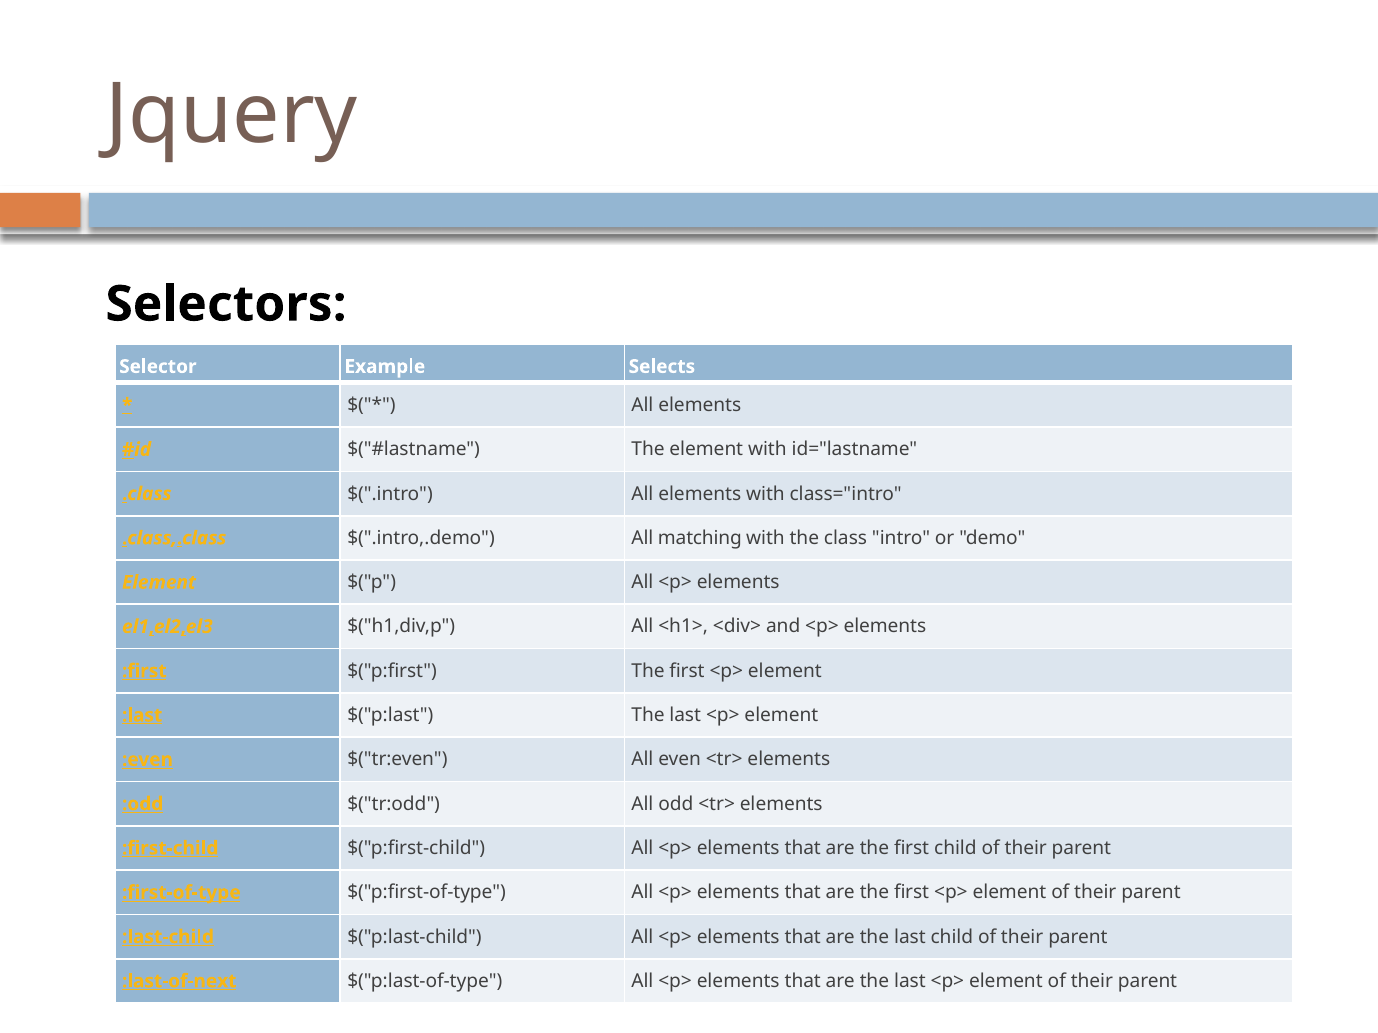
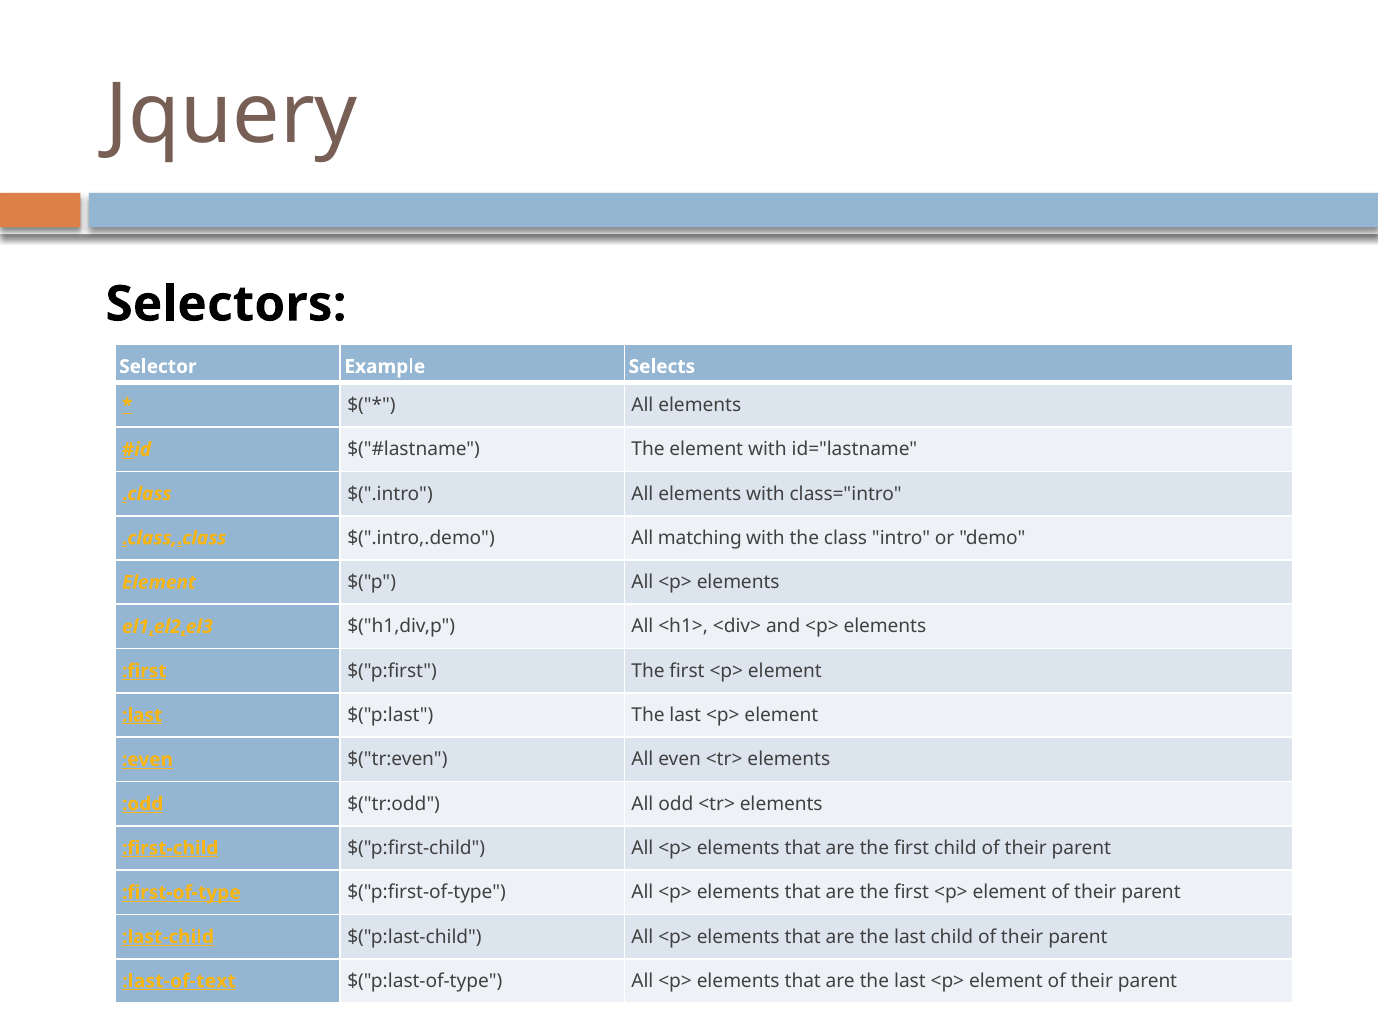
:last-of-next: :last-of-next -> :last-of-text
